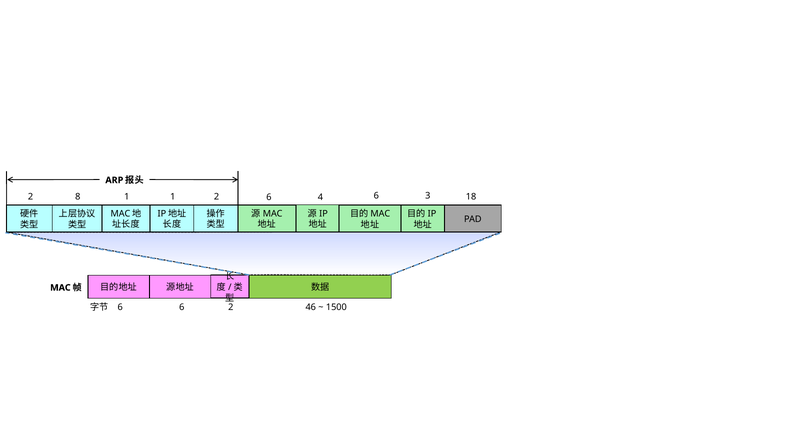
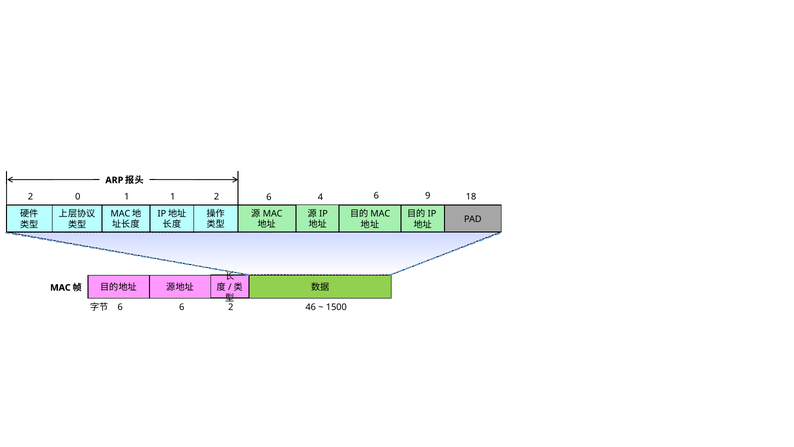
3: 3 -> 9
8: 8 -> 0
